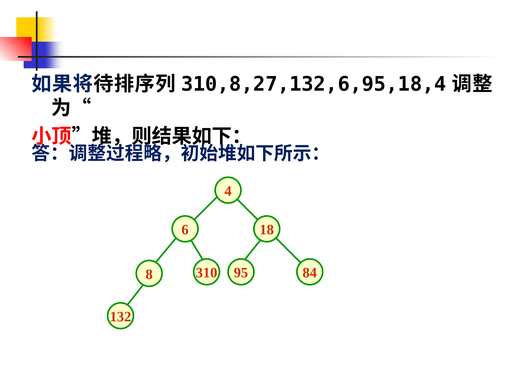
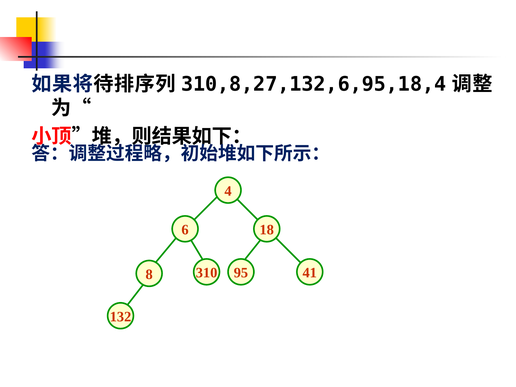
84: 84 -> 41
